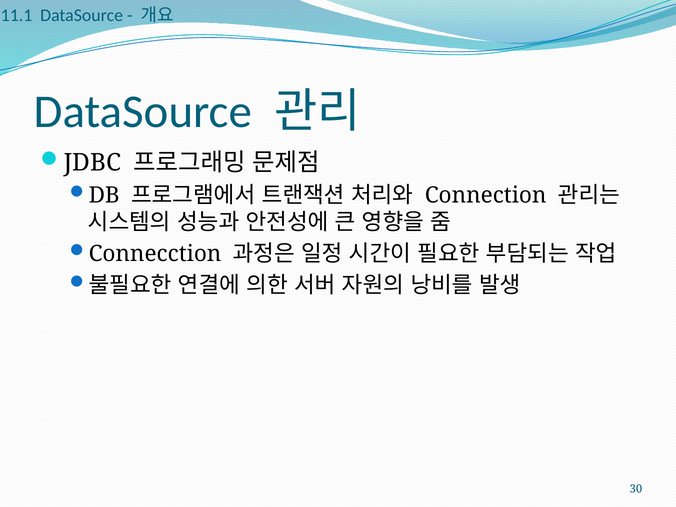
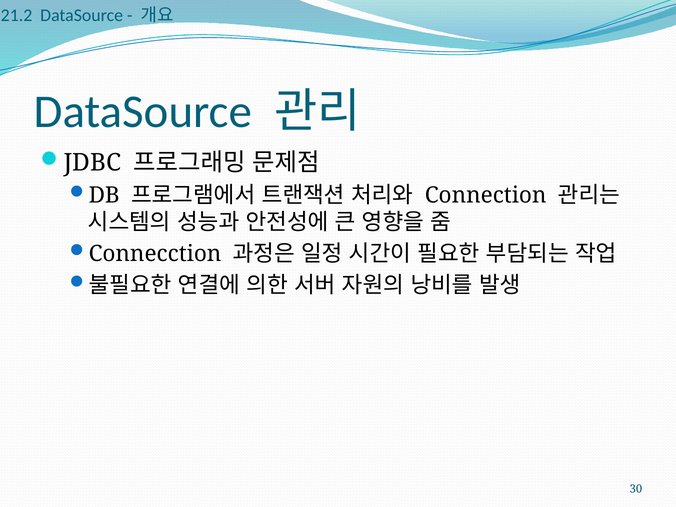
11.1: 11.1 -> 21.2
